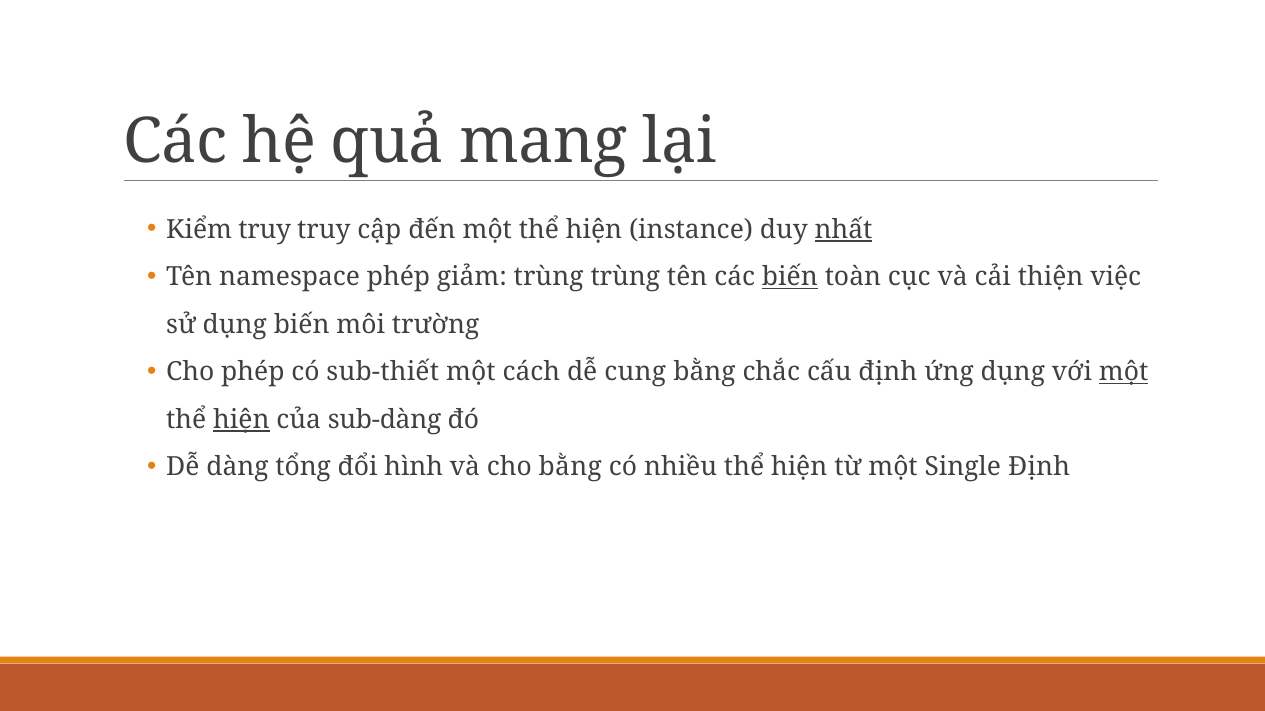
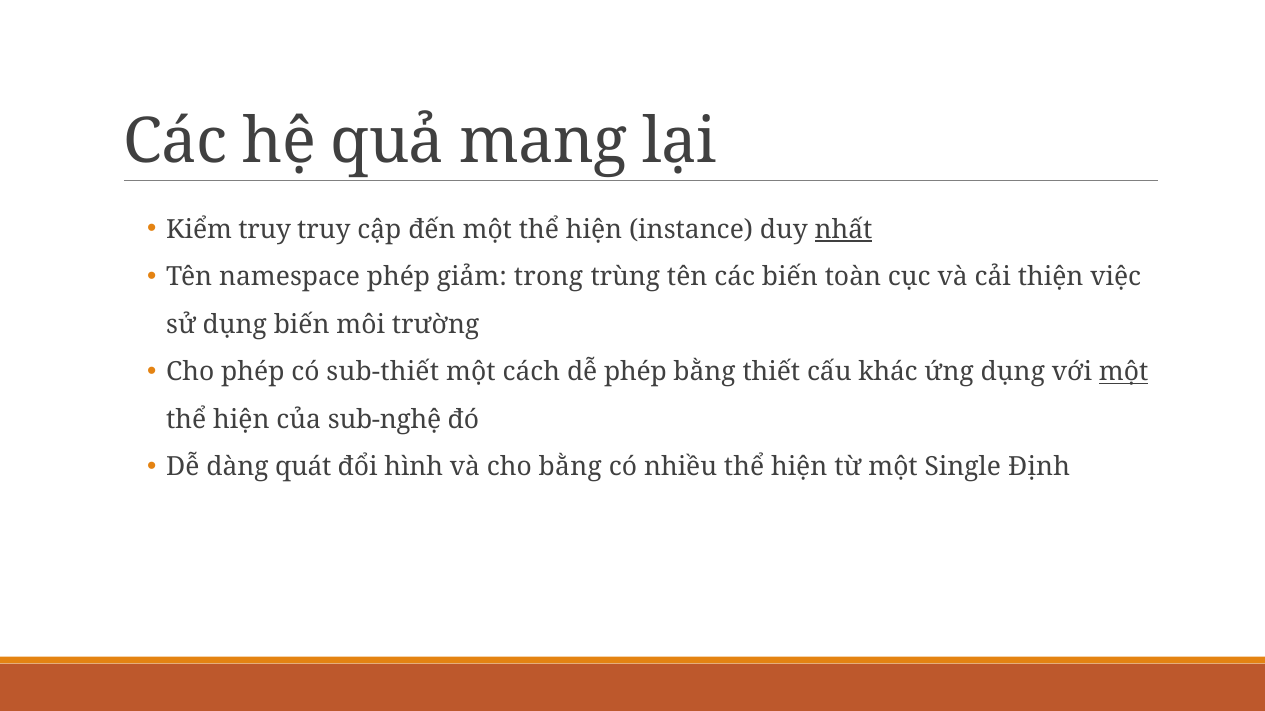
giảm trùng: trùng -> trong
biến at (790, 277) underline: present -> none
dễ cung: cung -> phép
chắc: chắc -> thiết
cấu định: định -> khác
hiện at (241, 420) underline: present -> none
sub-dàng: sub-dàng -> sub-nghệ
tổng: tổng -> quát
